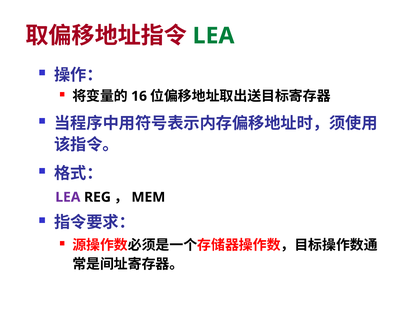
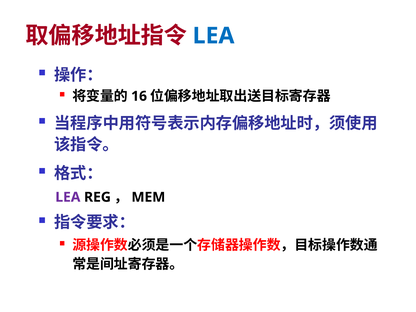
LEA at (214, 36) colour: green -> blue
